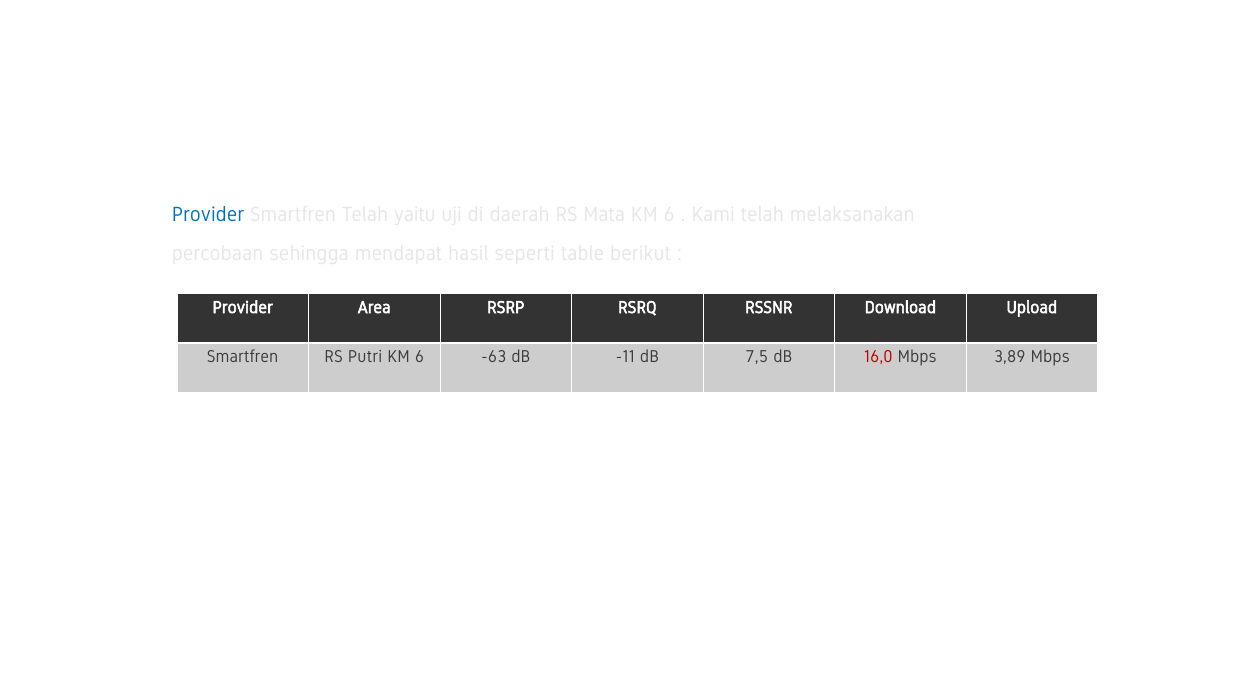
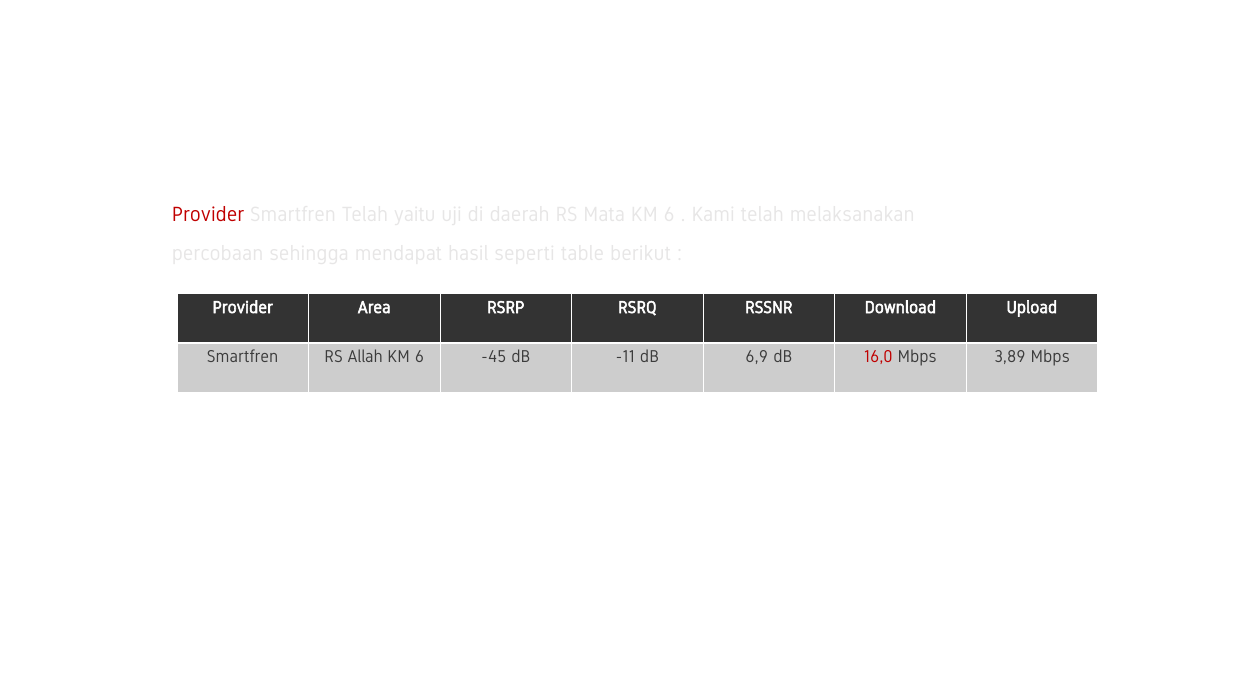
Provider at (208, 215) colour: blue -> red
Putri: Putri -> Allah
-63: -63 -> -45
7,5: 7,5 -> 6,9
